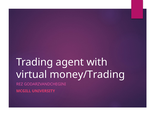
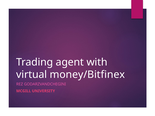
money/Trading: money/Trading -> money/Bitfinex
